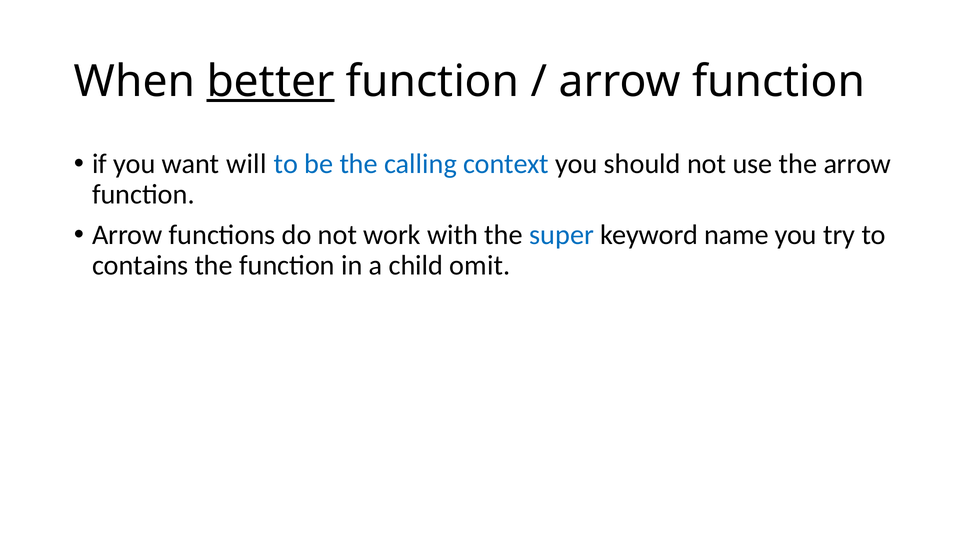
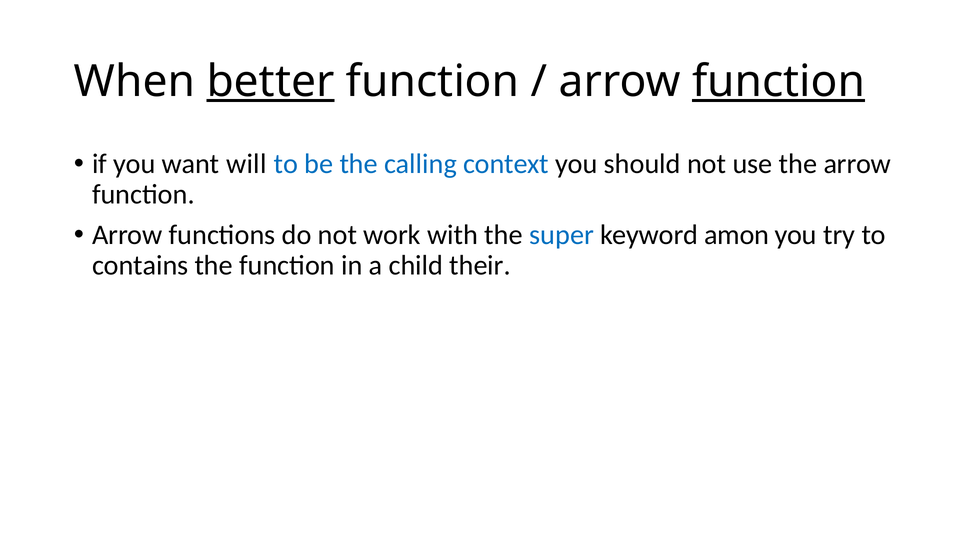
function at (779, 81) underline: none -> present
name: name -> amon
omit: omit -> their
